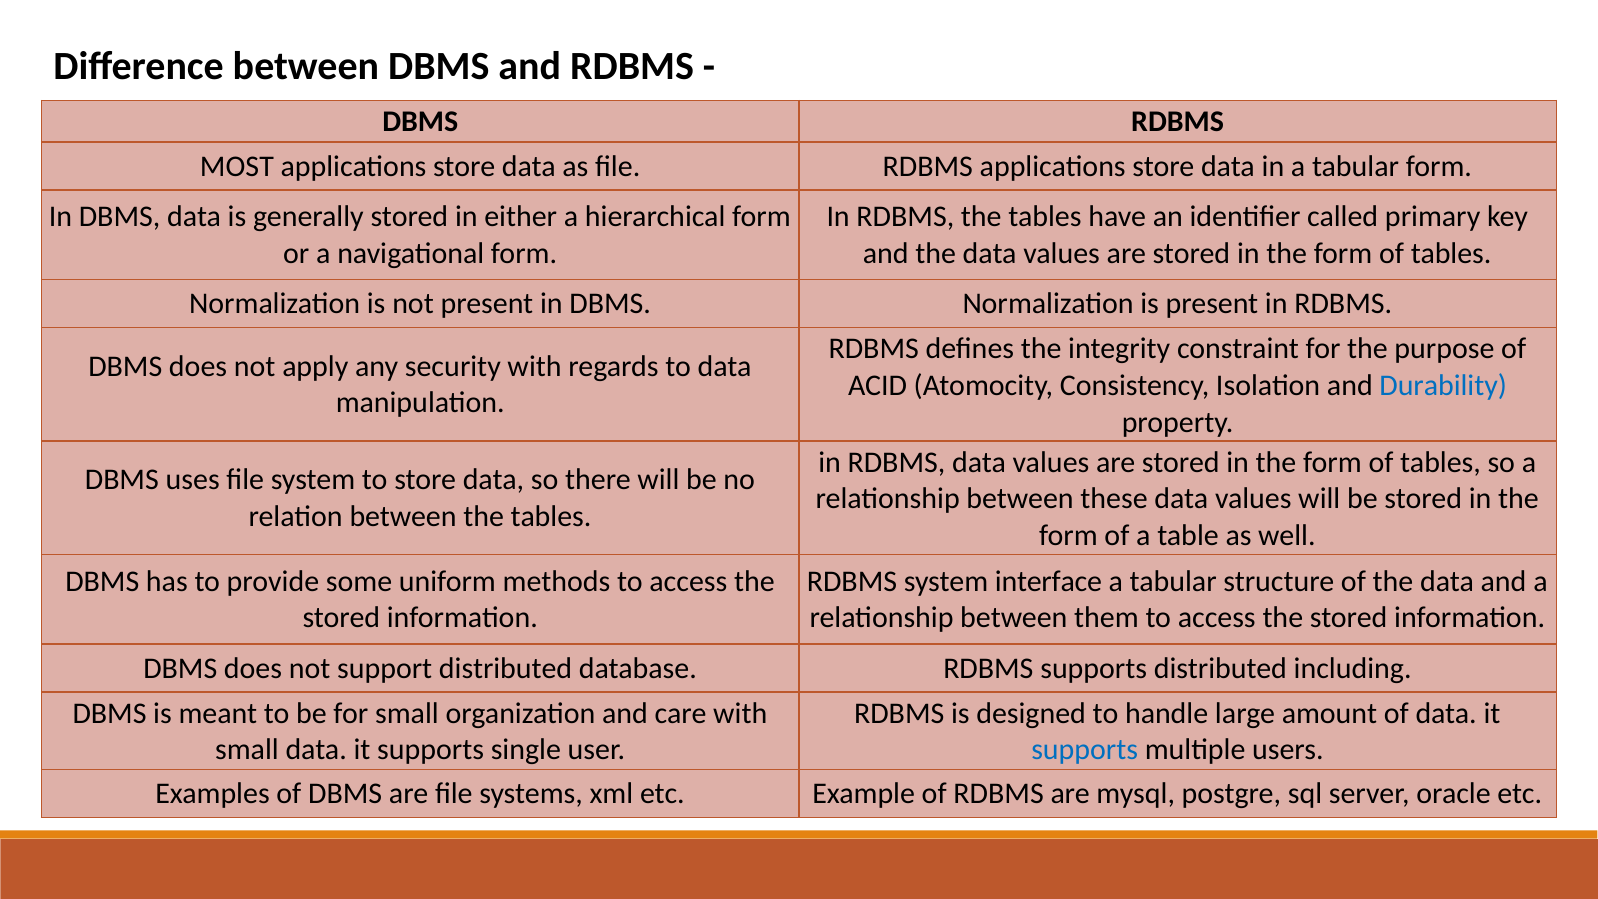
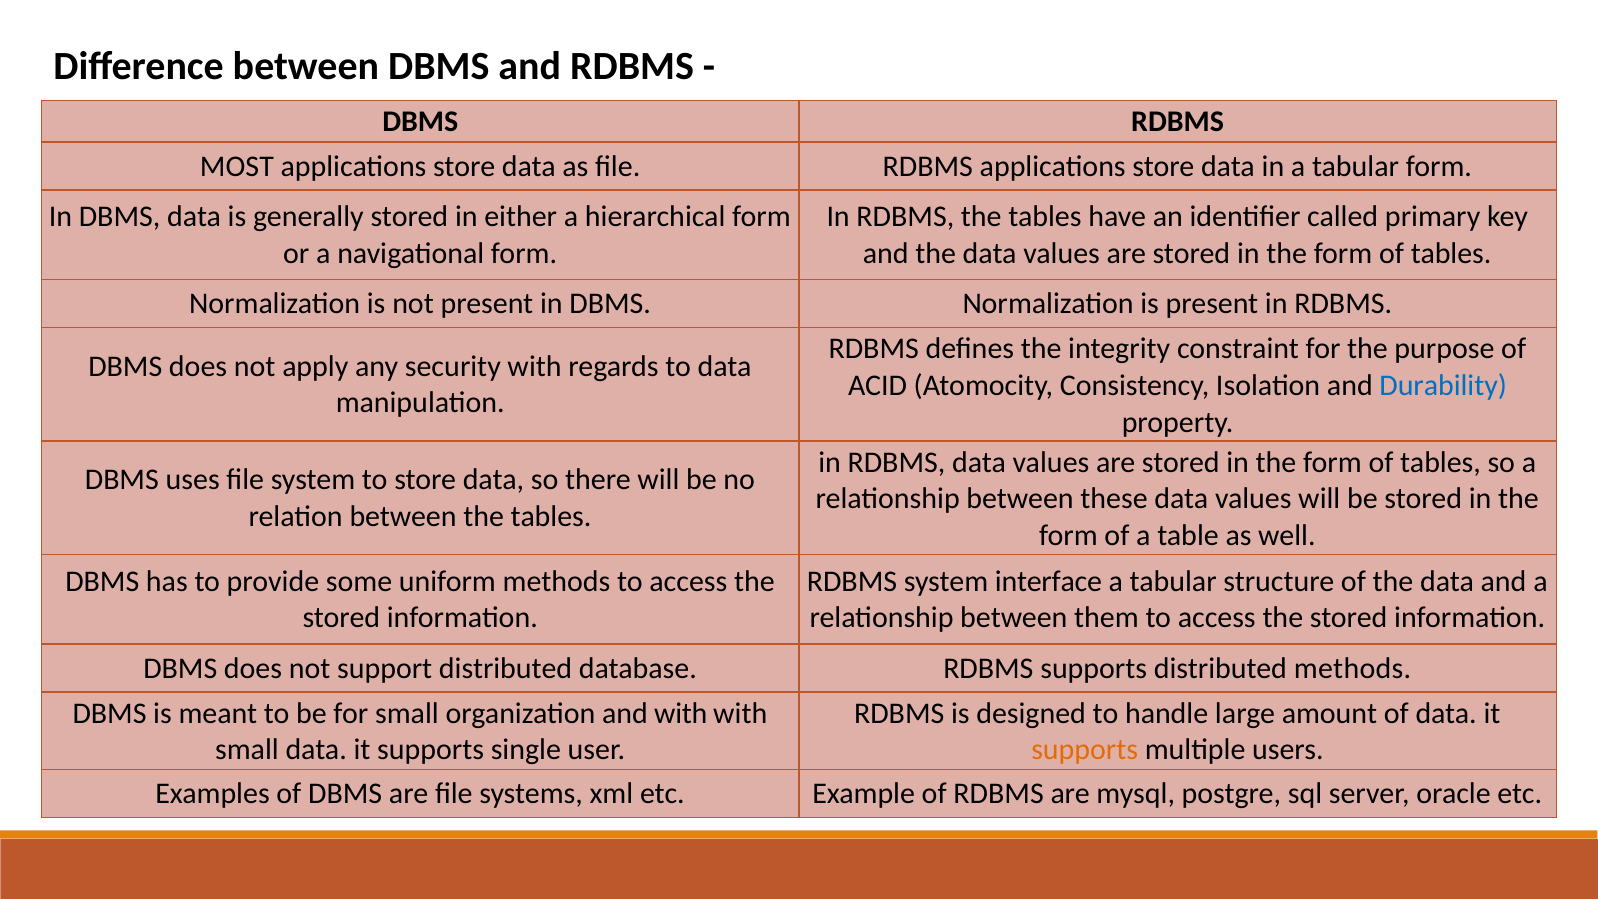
distributed including: including -> methods
and care: care -> with
supports at (1085, 750) colour: blue -> orange
